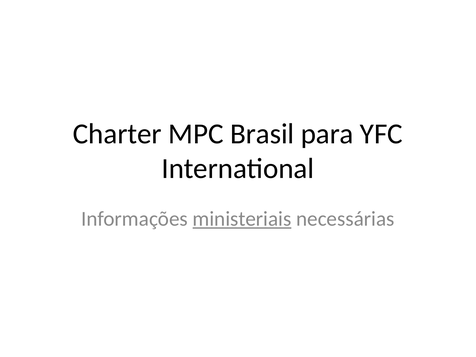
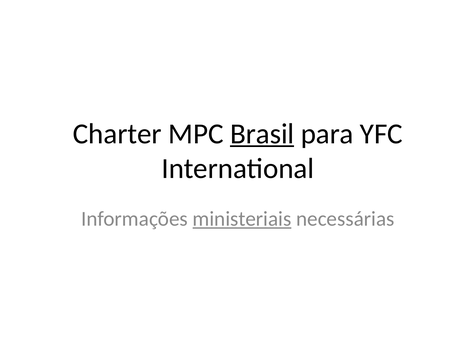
Brasil underline: none -> present
